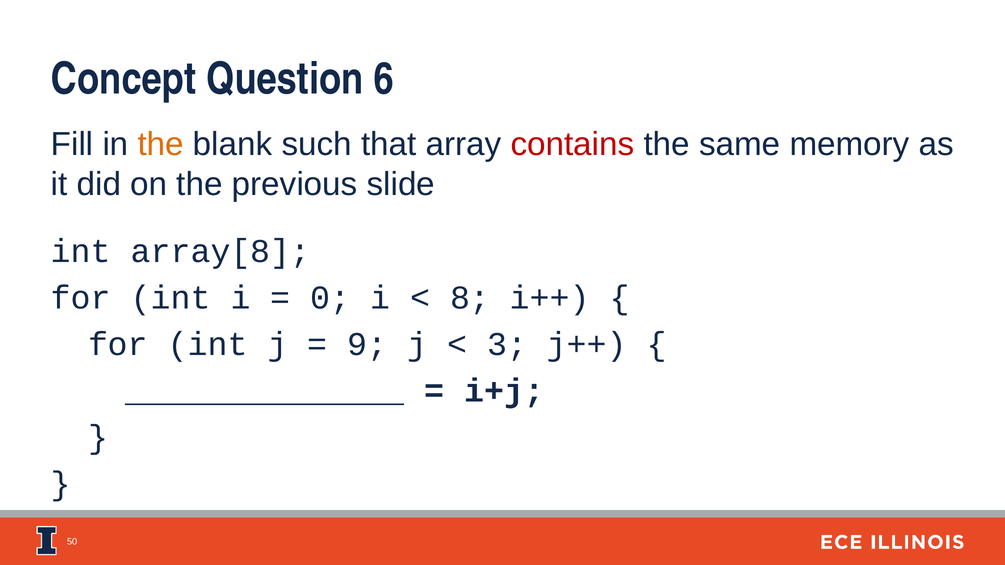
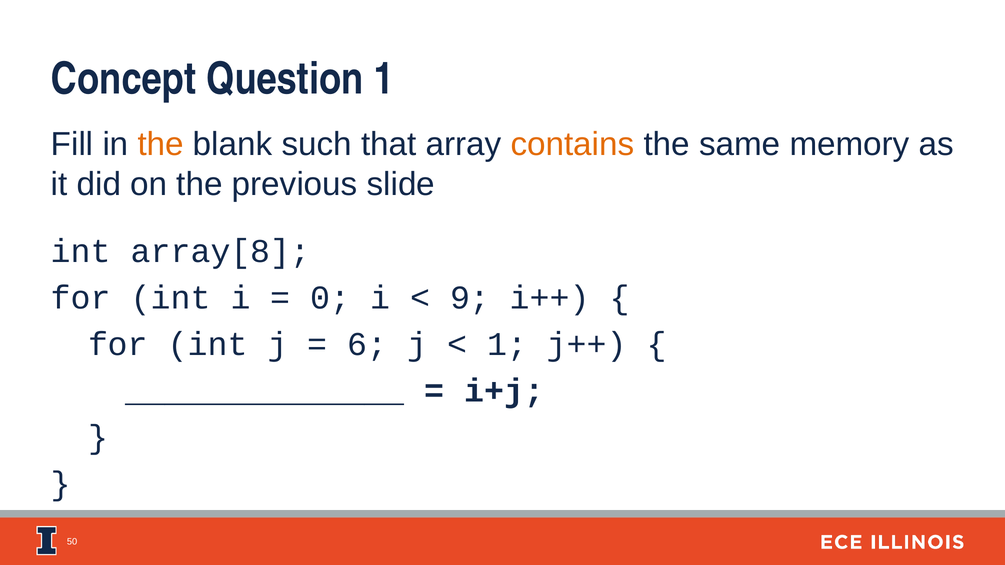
Question 6: 6 -> 1
contains colour: red -> orange
8: 8 -> 9
9: 9 -> 6
3 at (507, 345): 3 -> 1
